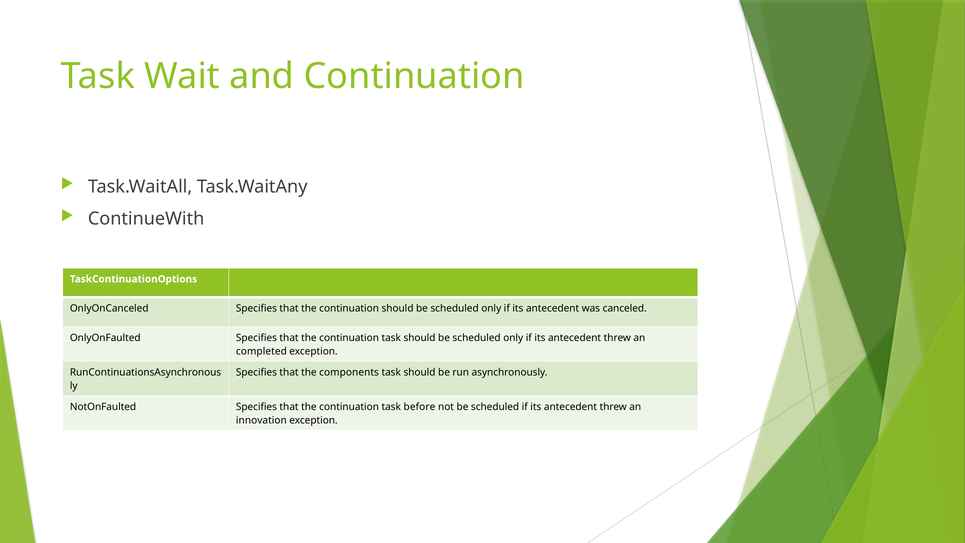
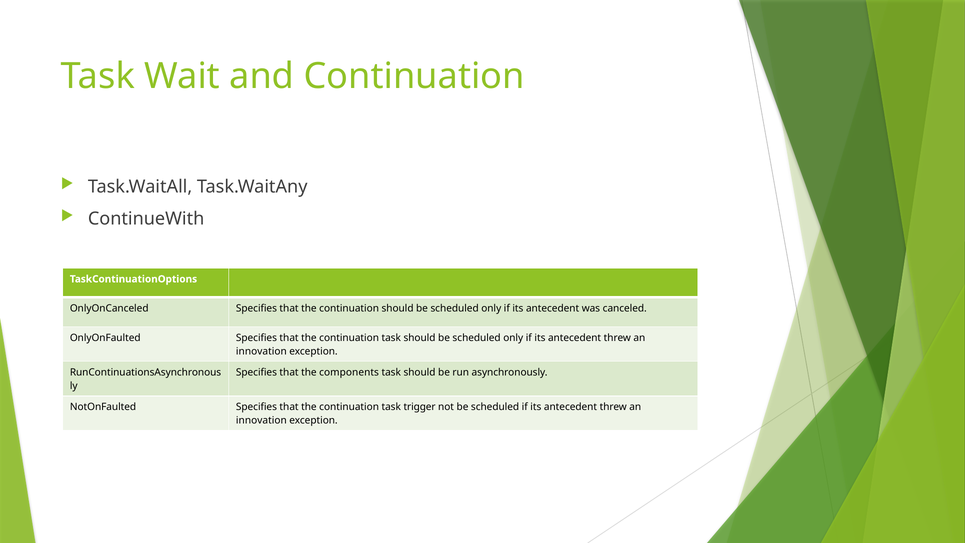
completed at (261, 351): completed -> innovation
before: before -> trigger
